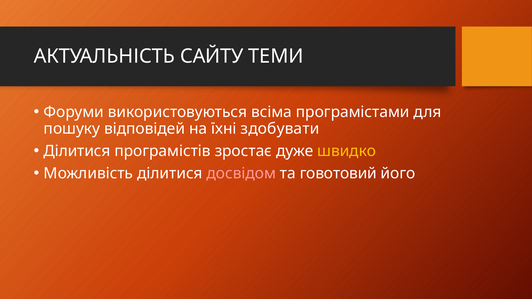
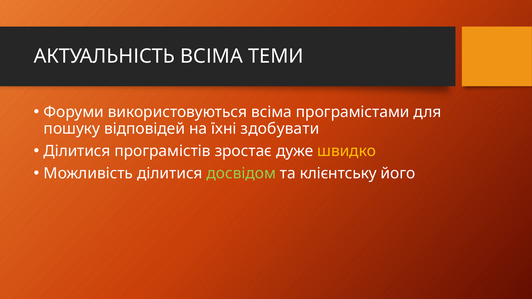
АКТУАЛЬНІСТЬ САЙТУ: САЙТУ -> ВСІМА
досвідом colour: pink -> light green
говотовий: говотовий -> клієнтську
